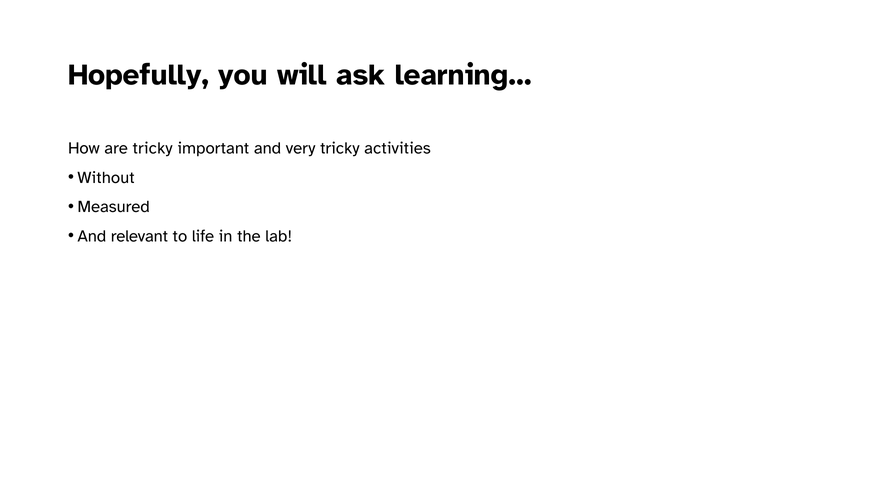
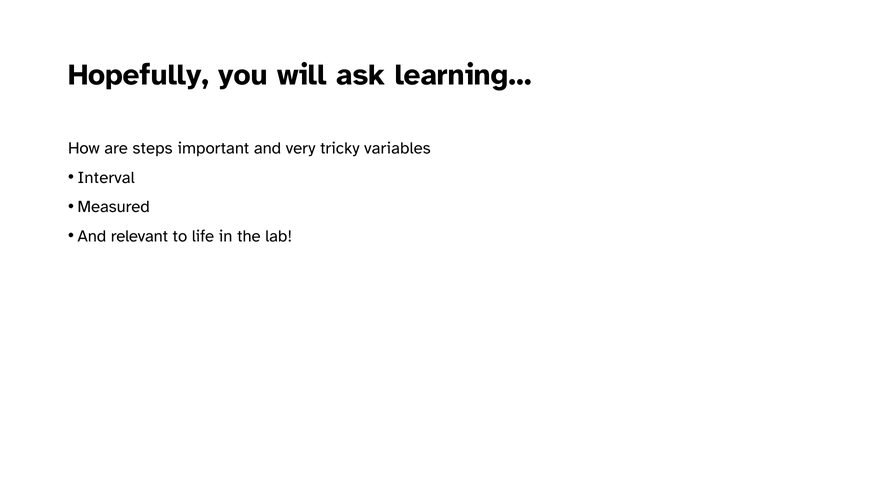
are tricky: tricky -> steps
activities: activities -> variables
Without: Without -> Interval
